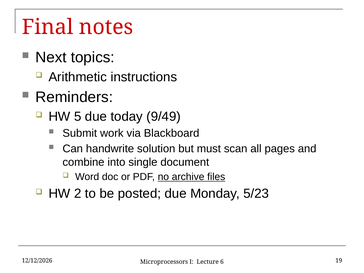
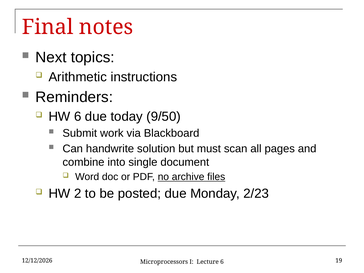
HW 5: 5 -> 6
9/49: 9/49 -> 9/50
5/23: 5/23 -> 2/23
